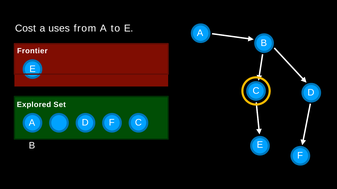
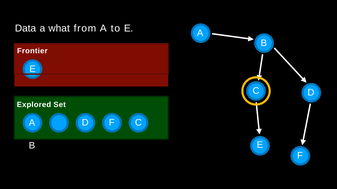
Cost: Cost -> Data
uses: uses -> what
